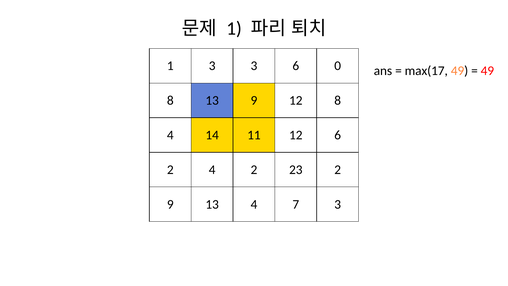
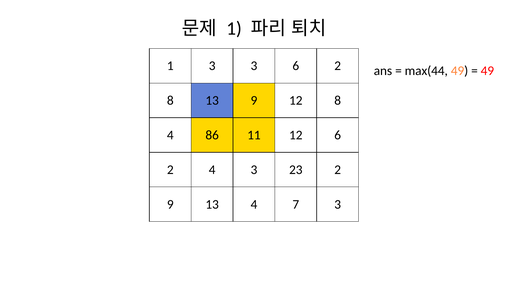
3 6 0: 0 -> 2
max(17: max(17 -> max(44
14: 14 -> 86
4 2: 2 -> 3
